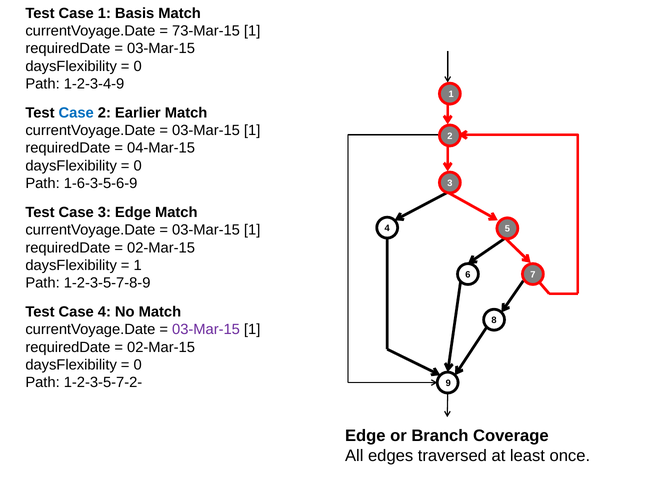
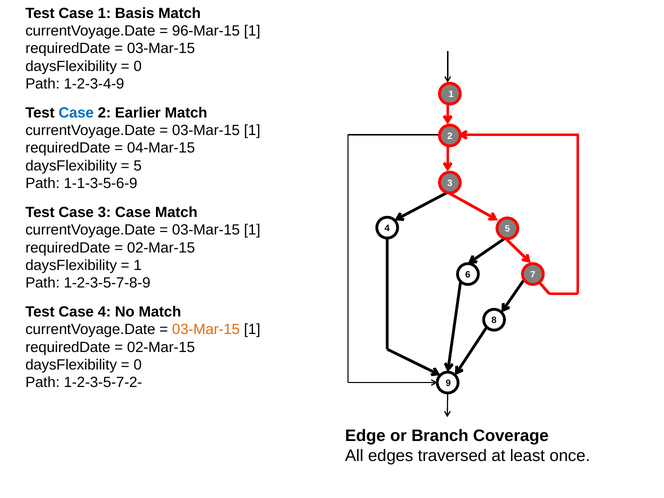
73-Mar-15: 73-Mar-15 -> 96-Mar-15
0 at (138, 166): 0 -> 5
1-6-3-5-6-9: 1-6-3-5-6-9 -> 1-1-3-5-6-9
3 Edge: Edge -> Case
03-Mar-15 at (206, 329) colour: purple -> orange
